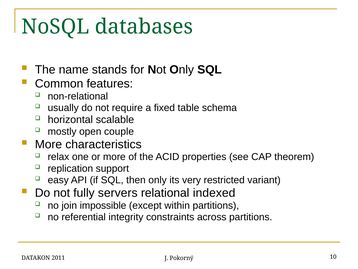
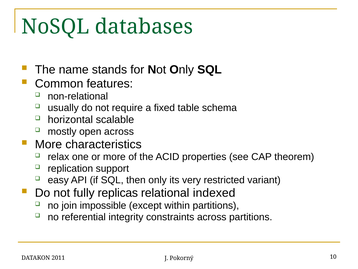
open couple: couple -> across
servers: servers -> replicas
